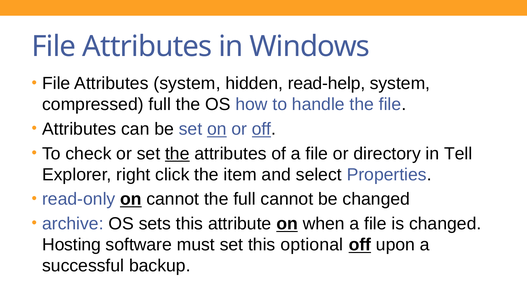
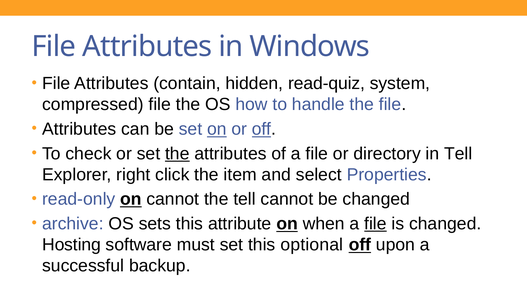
Attributes system: system -> contain
read-help: read-help -> read-quiz
compressed full: full -> file
the full: full -> tell
file at (375, 224) underline: none -> present
